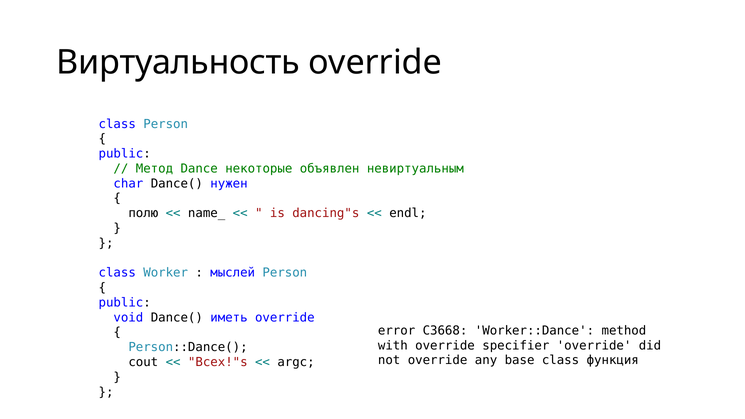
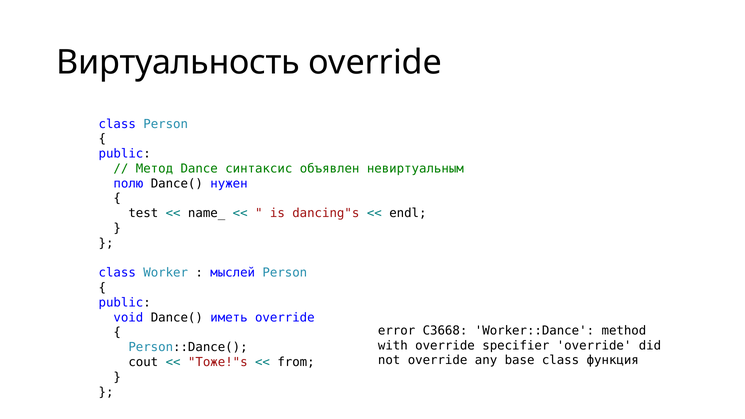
некоторые: некоторые -> синтаксис
char: char -> полю
полю: полю -> test
Всех!"s: Всех!"s -> Тоже!"s
argc: argc -> from
